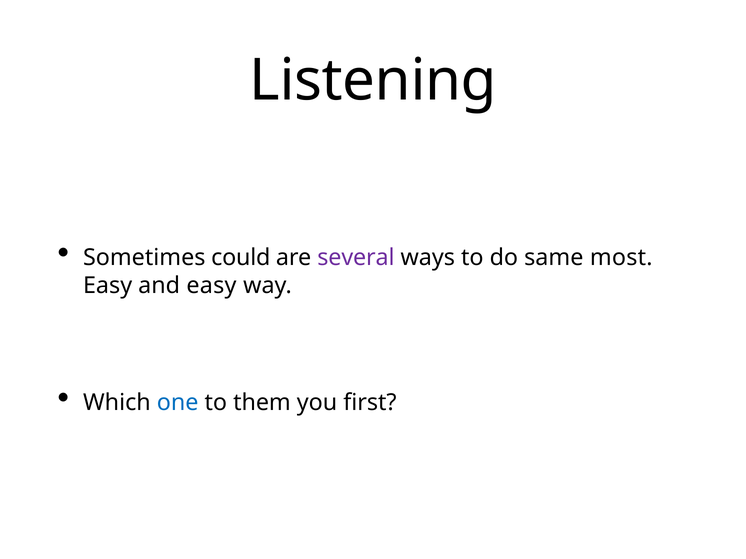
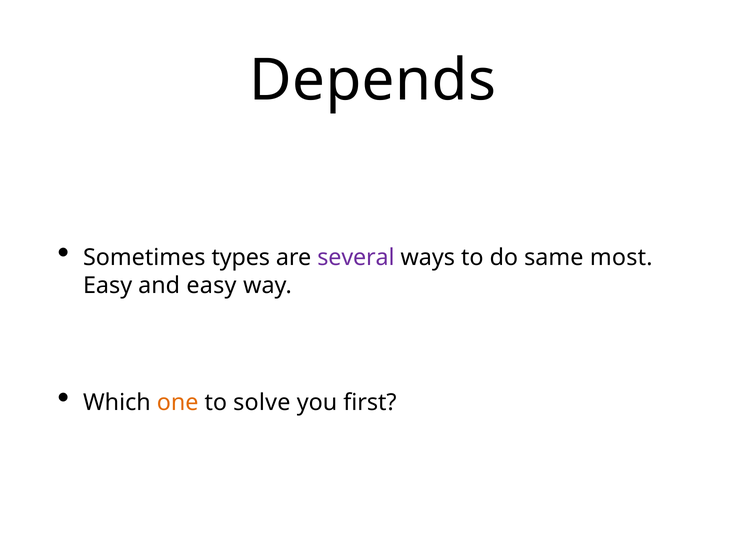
Listening: Listening -> Depends
could: could -> types
one colour: blue -> orange
them: them -> solve
